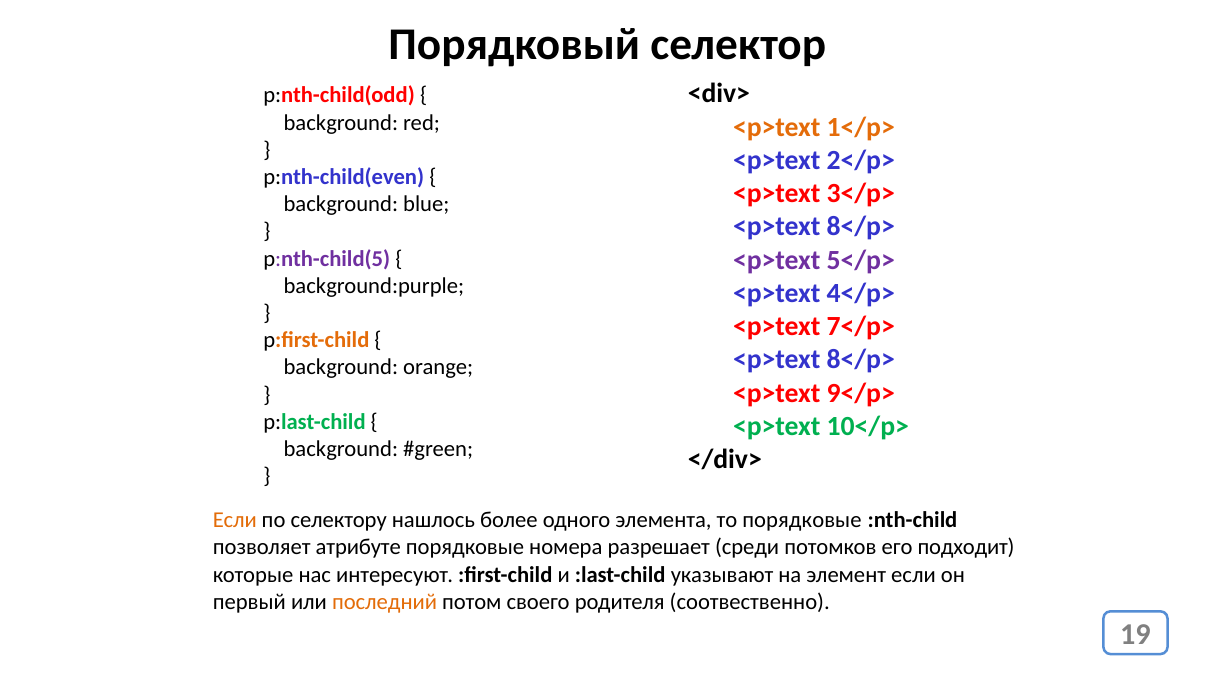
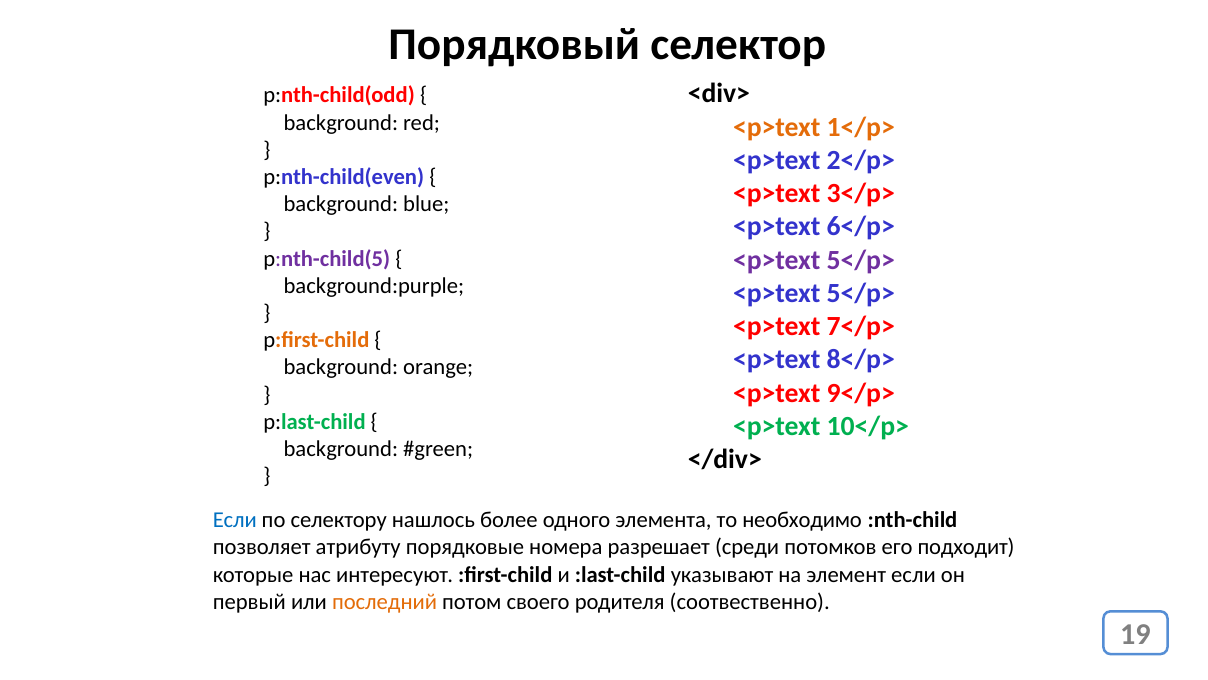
8</p> at (861, 227): 8</p> -> 6</p>
4</p> at (861, 293): 4</p> -> 5</p>
Если at (235, 520) colour: orange -> blue
то порядковые: порядковые -> необходимо
атрибуте: атрибуте -> атрибуту
